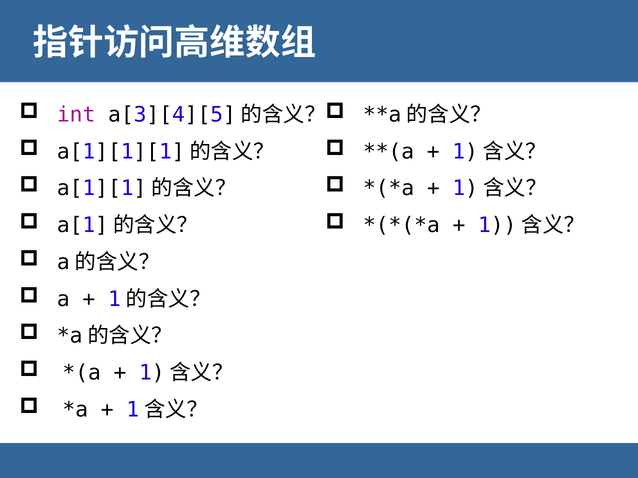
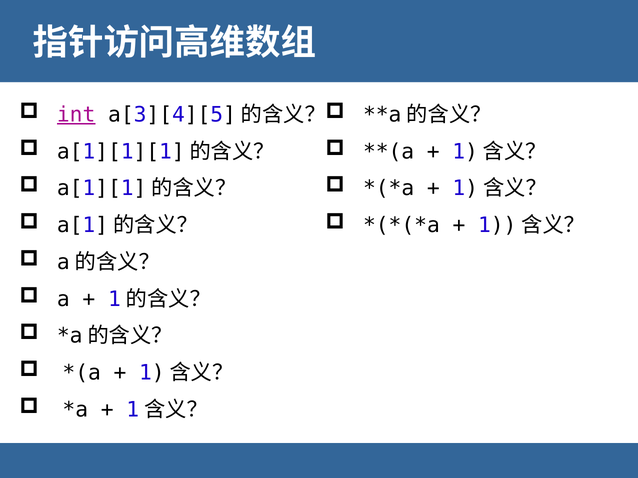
int underline: none -> present
